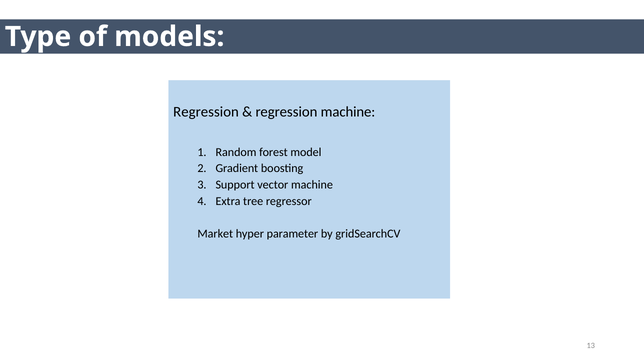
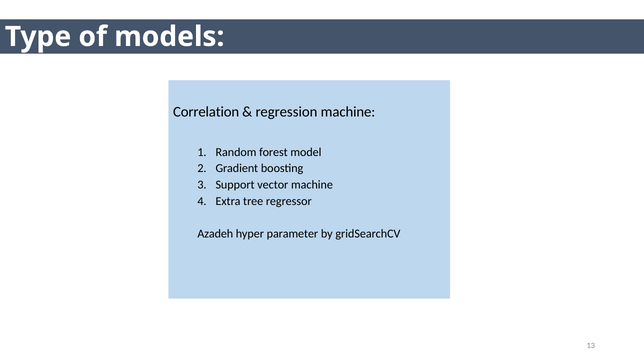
Regression at (206, 112): Regression -> Correlation
Market: Market -> Azadeh
